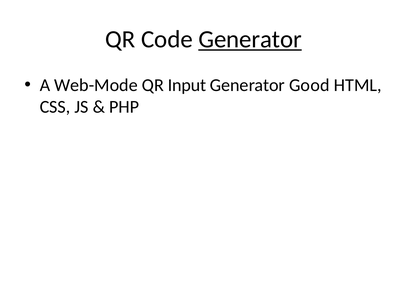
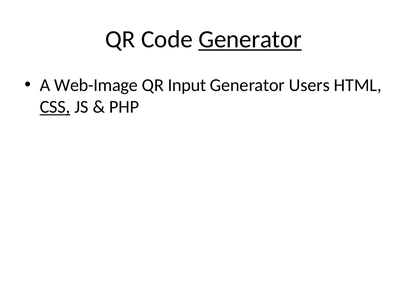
Web-Mode: Web-Mode -> Web-Image
Good: Good -> Users
CSS underline: none -> present
